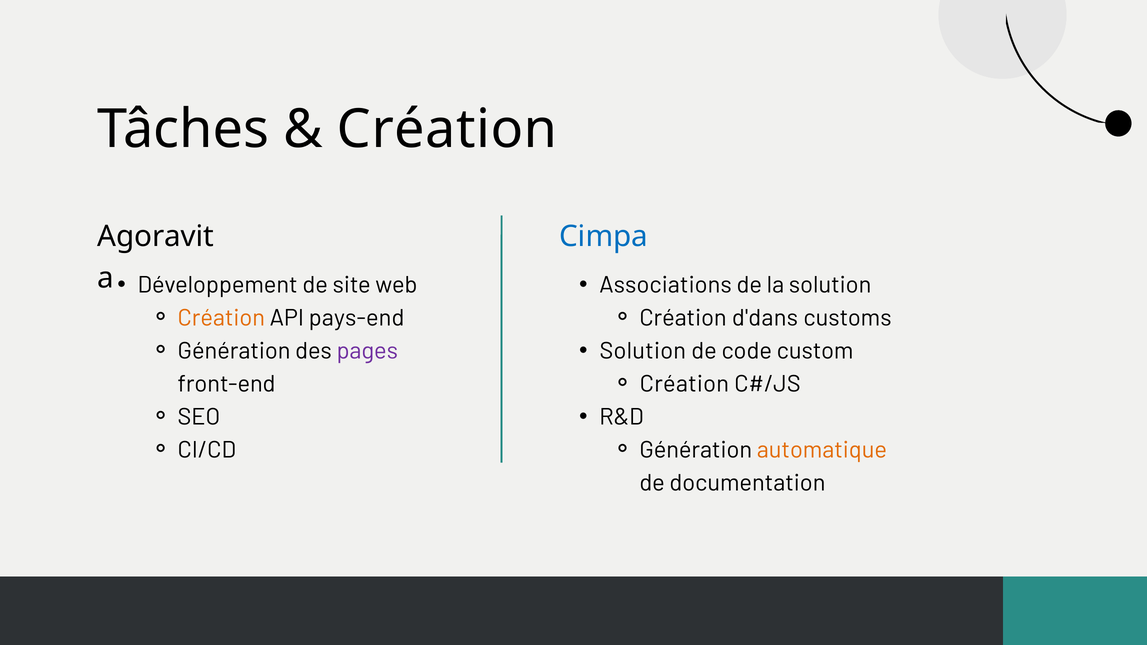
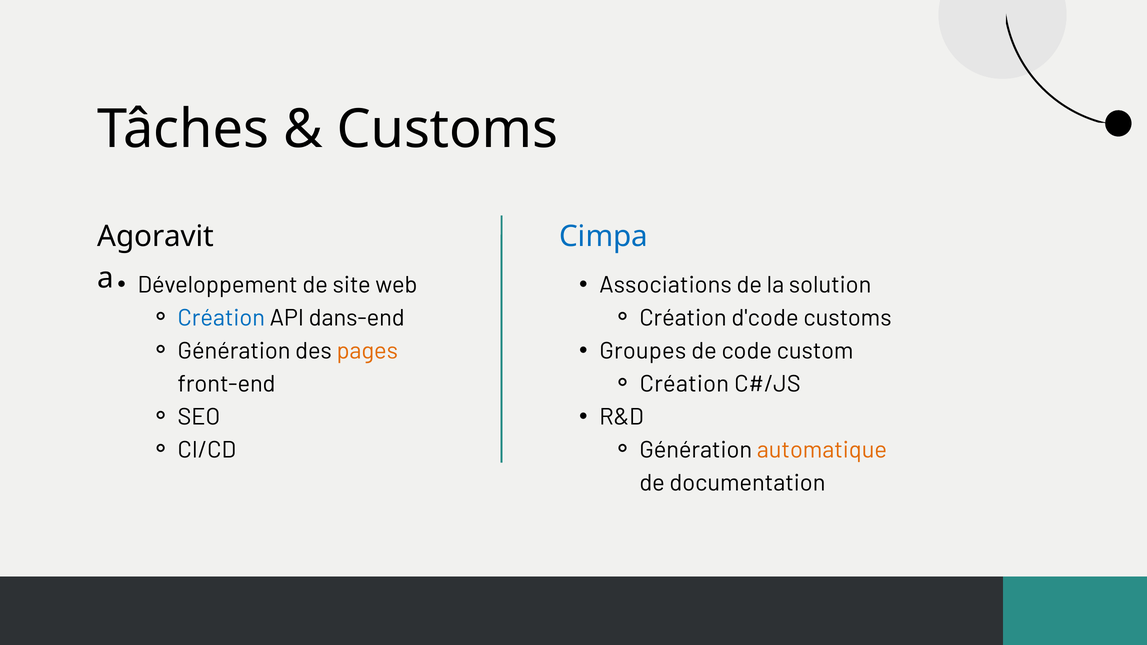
Création at (447, 130): Création -> Customs
Création at (221, 318) colour: orange -> blue
pays-end: pays-end -> dans-end
d'dans: d'dans -> d'code
Solution at (643, 351): Solution -> Groupes
pages colour: purple -> orange
